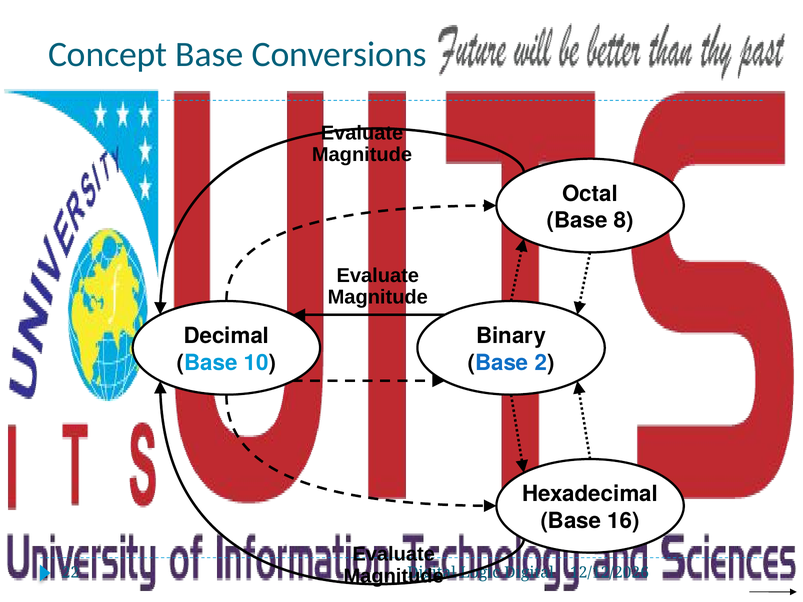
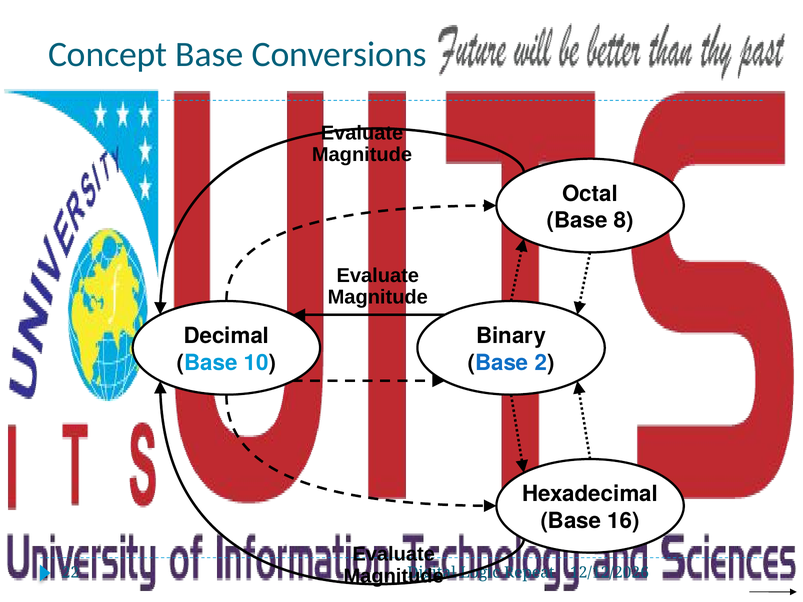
Logic Digital: Digital -> Repeat
